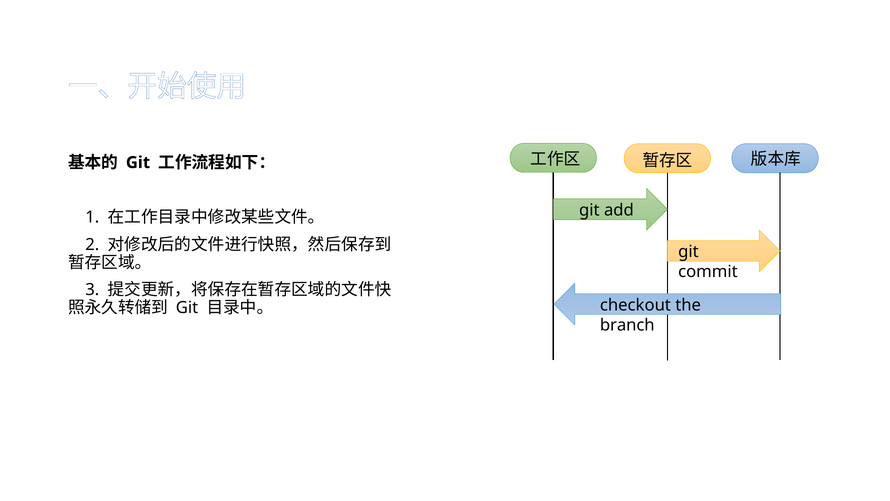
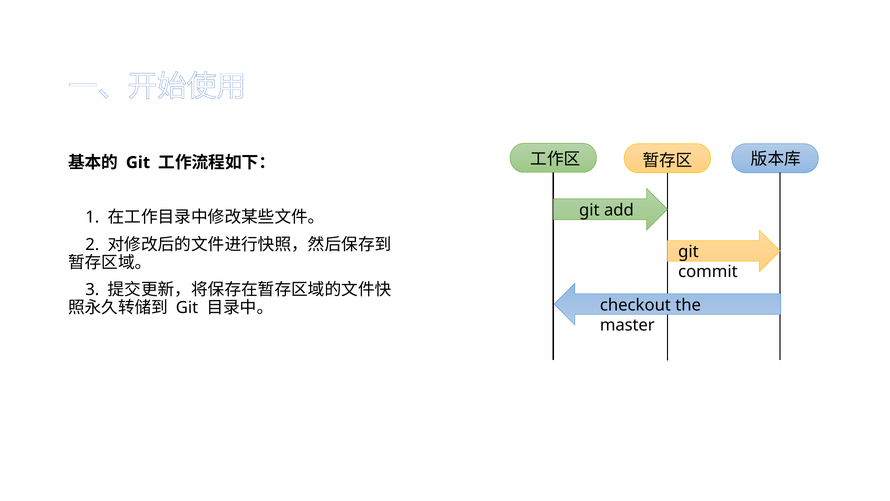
branch: branch -> master
